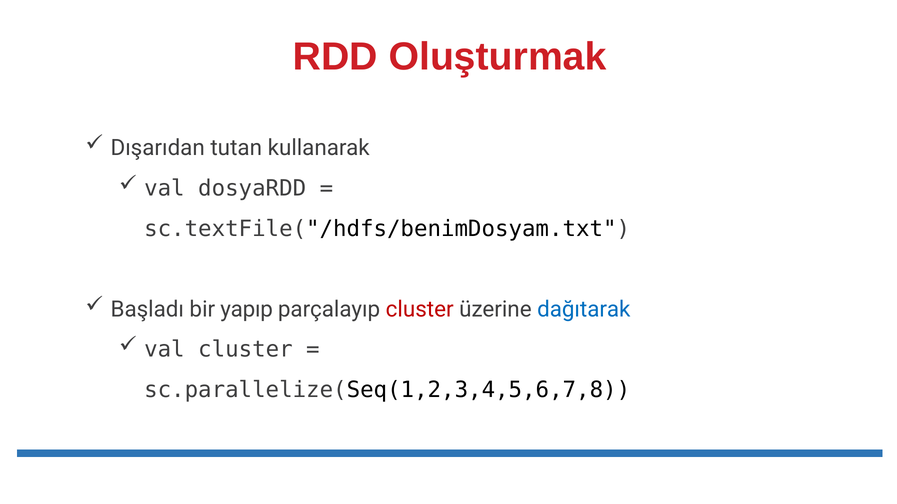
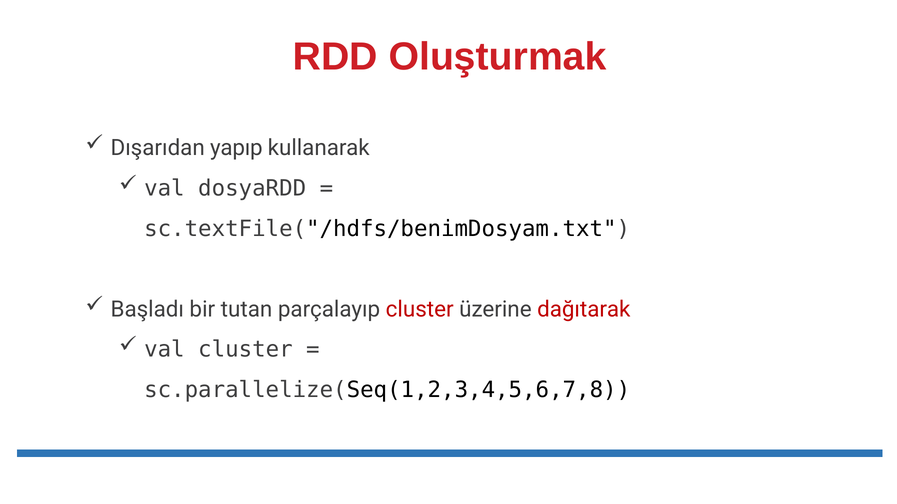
tutan: tutan -> yapıp
yapıp: yapıp -> tutan
dağıtarak colour: blue -> red
